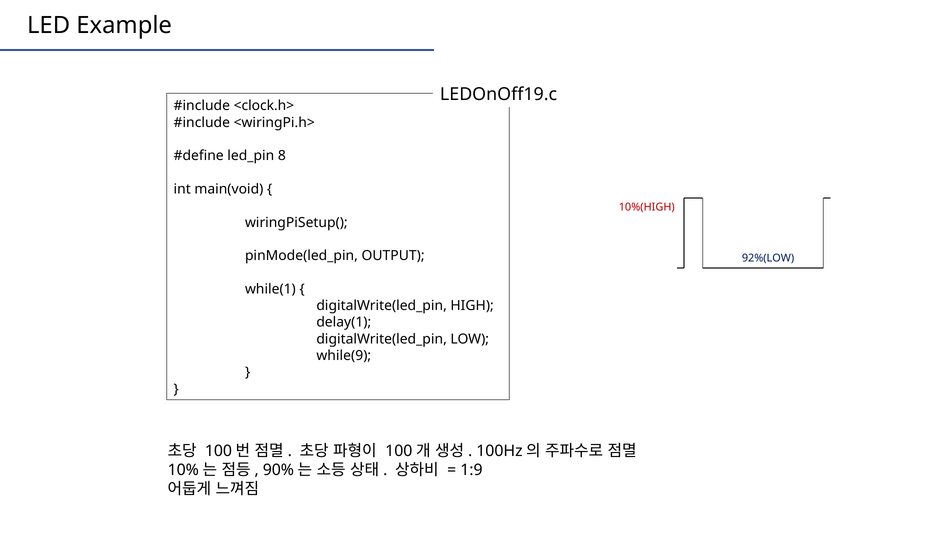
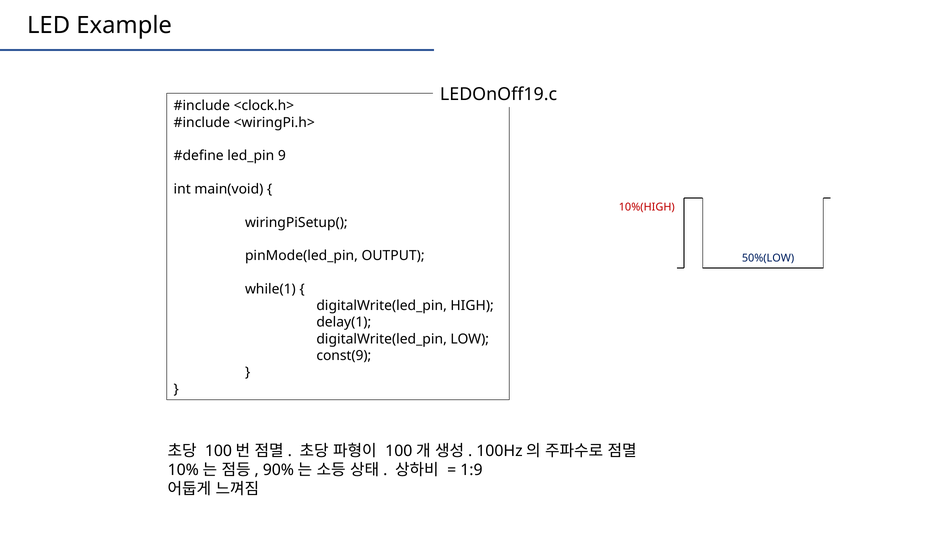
8: 8 -> 9
92%(LOW: 92%(LOW -> 50%(LOW
while(9: while(9 -> const(9
